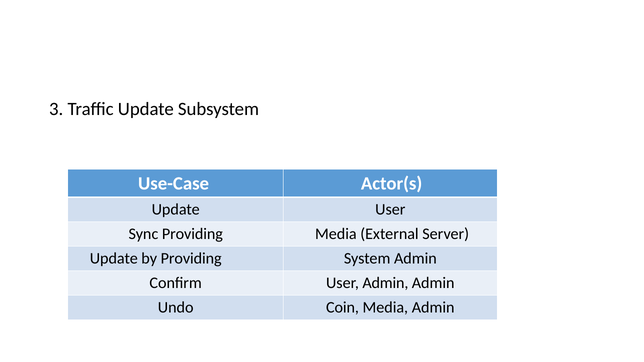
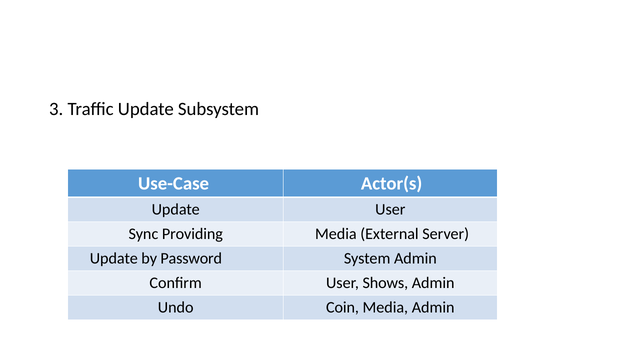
by Providing: Providing -> Password
User Admin: Admin -> Shows
